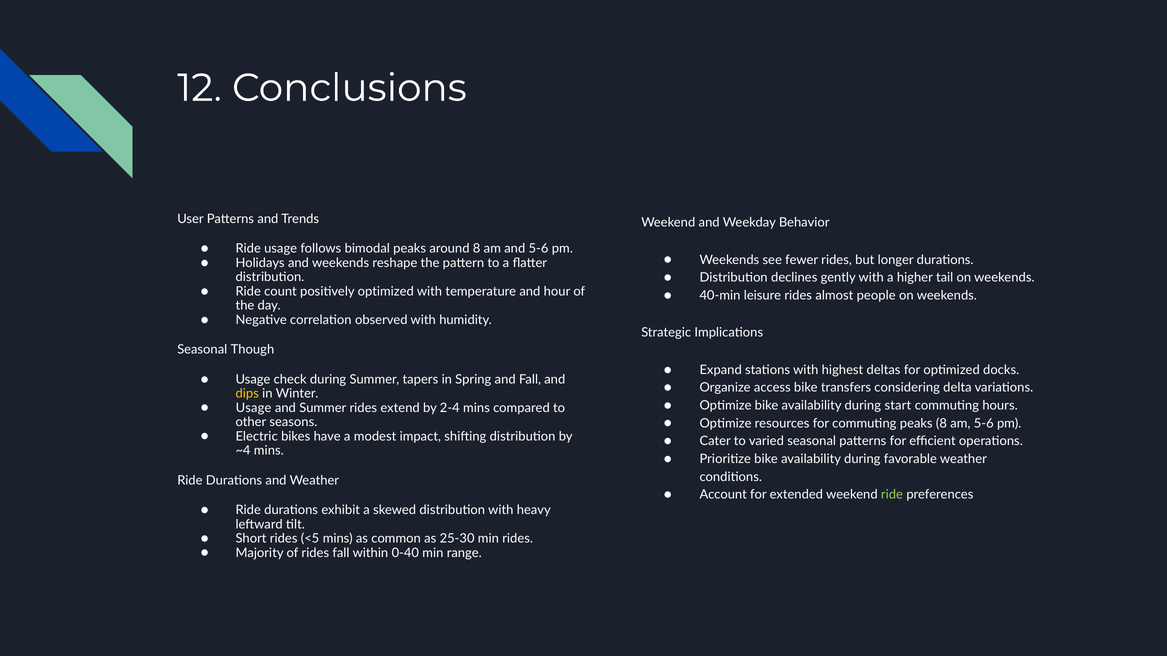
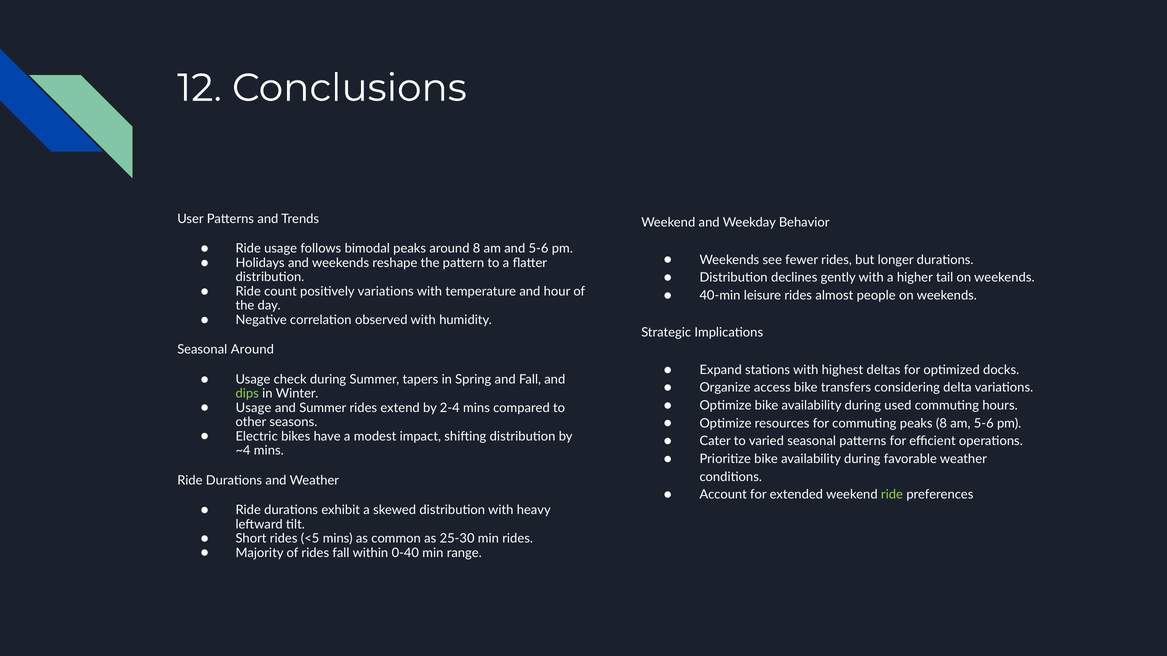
positively optimized: optimized -> variations
Seasonal Though: Though -> Around
dips colour: yellow -> light green
start: start -> used
